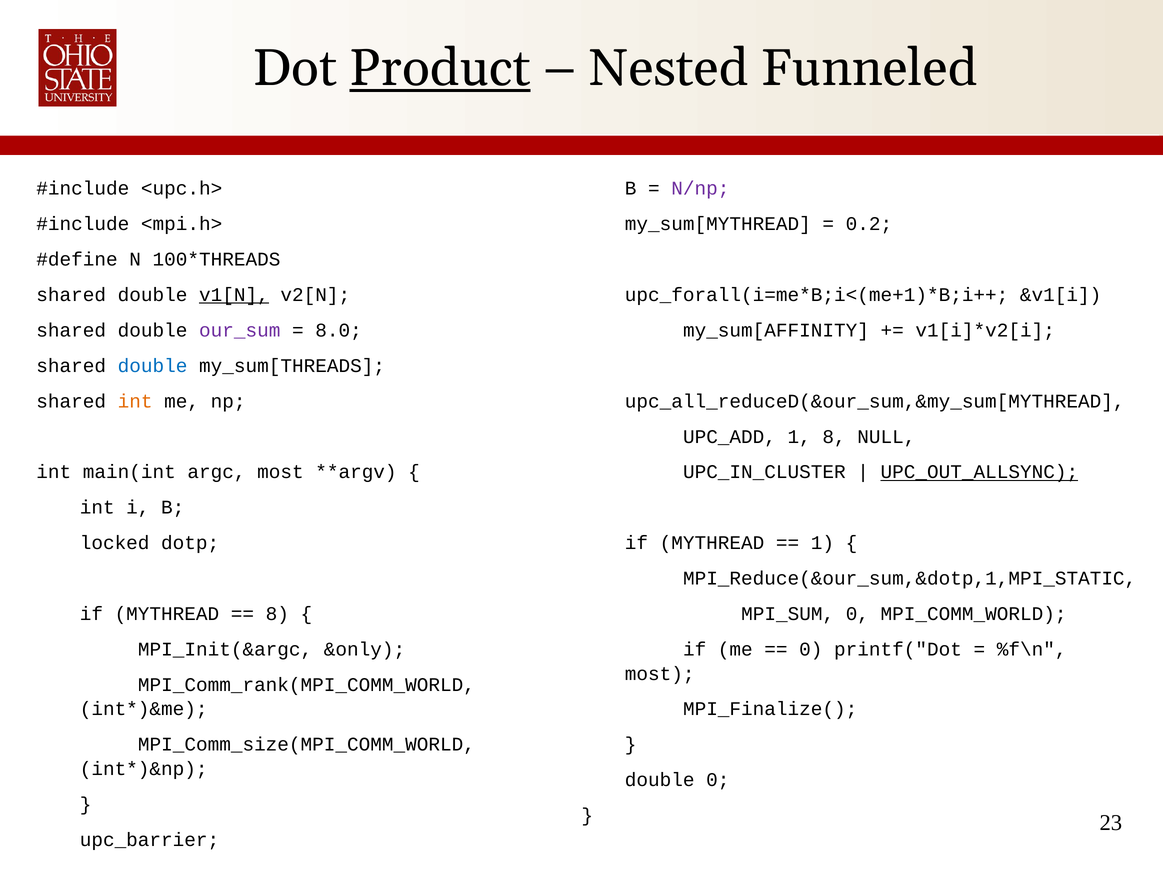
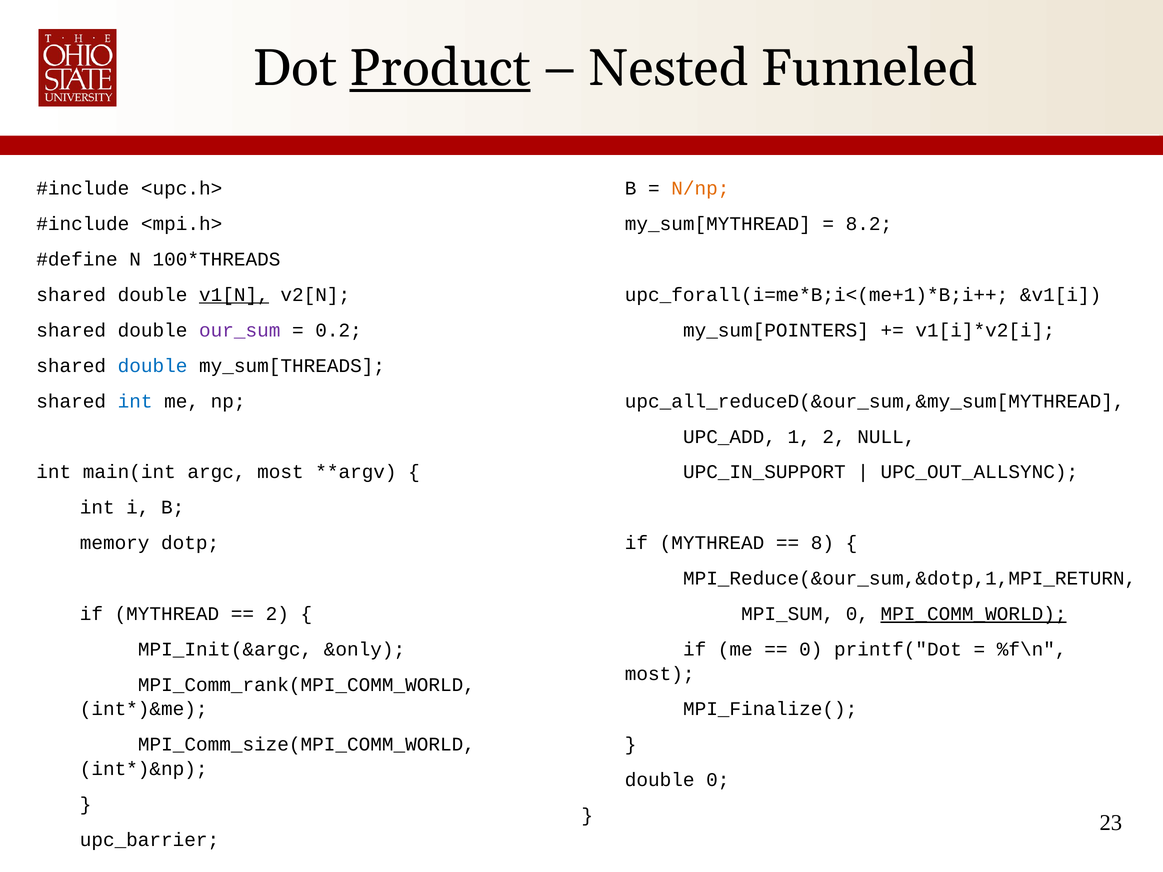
N/np colour: purple -> orange
0.2: 0.2 -> 8.2
8.0: 8.0 -> 0.2
my_sum[AFFINITY: my_sum[AFFINITY -> my_sum[POINTERS
int at (135, 401) colour: orange -> blue
1 8: 8 -> 2
UPC_IN_CLUSTER: UPC_IN_CLUSTER -> UPC_IN_SUPPORT
UPC_OUT_ALLSYNC underline: present -> none
locked: locked -> memory
1 at (822, 543): 1 -> 8
MPI_Reduce(&our_sum,&dotp,1,MPI_STATIC: MPI_Reduce(&our_sum,&dotp,1,MPI_STATIC -> MPI_Reduce(&our_sum,&dotp,1,MPI_RETURN
8 at (277, 614): 8 -> 2
MPI_COMM_WORLD underline: none -> present
